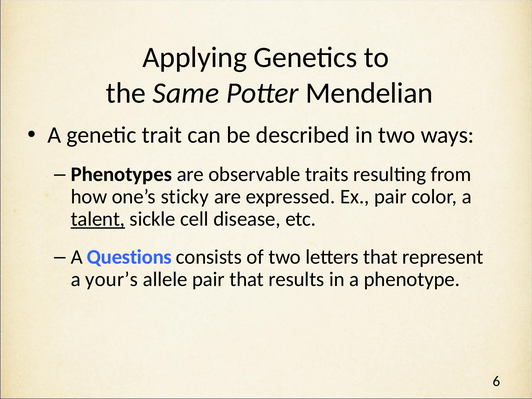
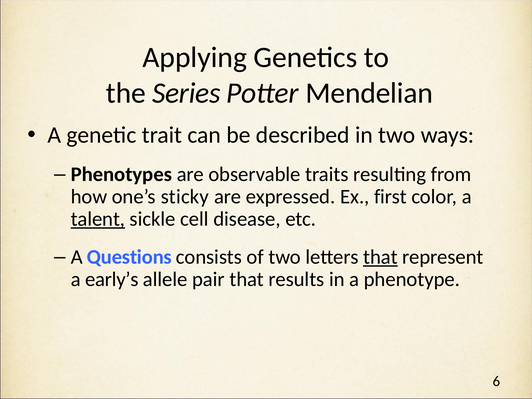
Same: Same -> Series
Ex pair: pair -> first
that at (380, 257) underline: none -> present
your’s: your’s -> early’s
